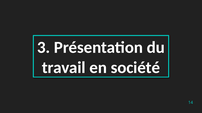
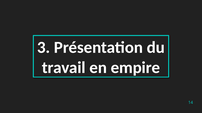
société: société -> empire
